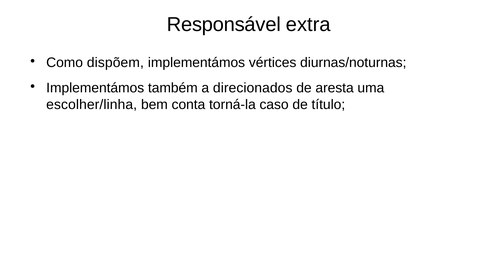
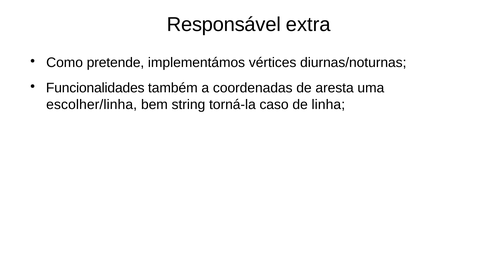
dispõem: dispõem -> pretende
Implementámos at (95, 88): Implementámos -> Funcionalidades
direcionados: direcionados -> coordenadas
conta: conta -> string
título: título -> linha
